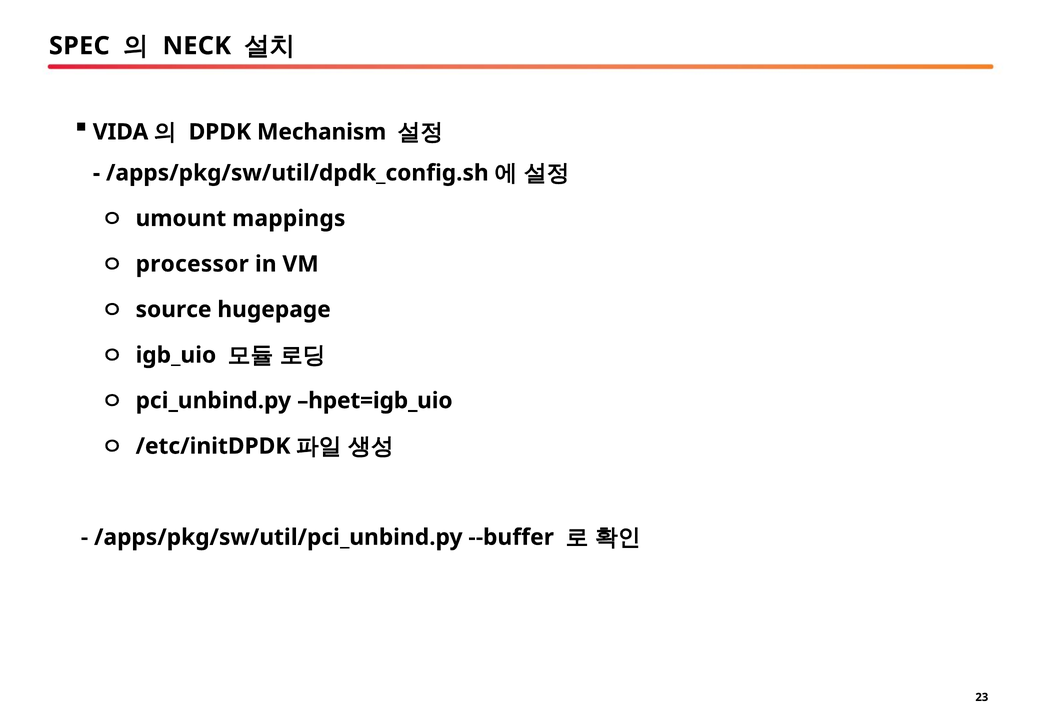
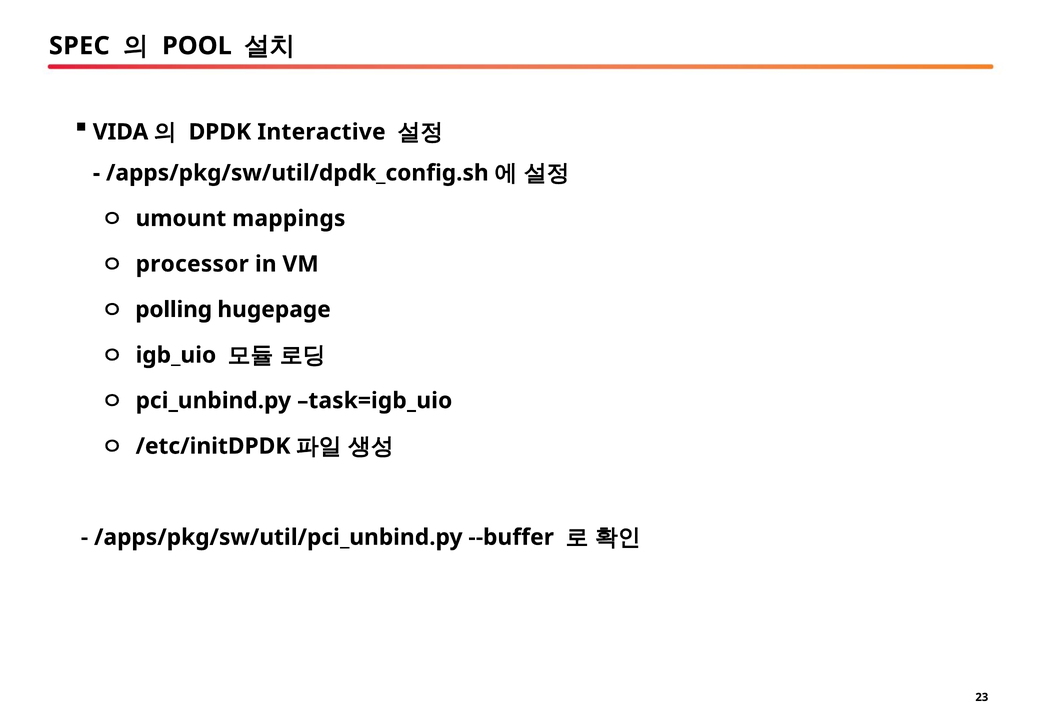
NECK: NECK -> POOL
Mechanism: Mechanism -> Interactive
source: source -> polling
hpet=igb_uio: hpet=igb_uio -> task=igb_uio
